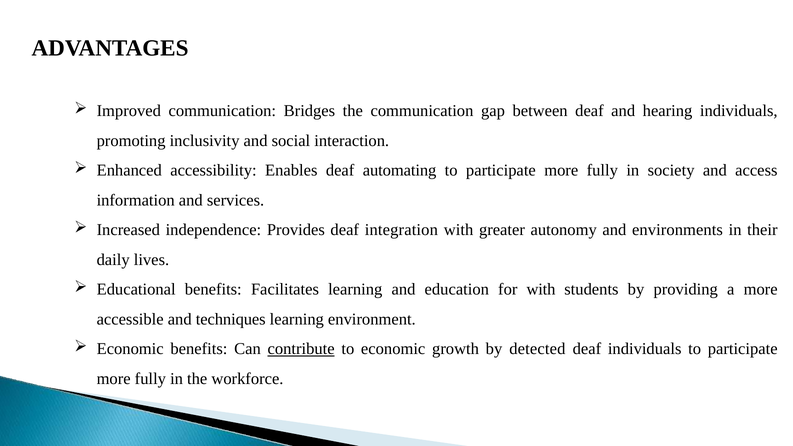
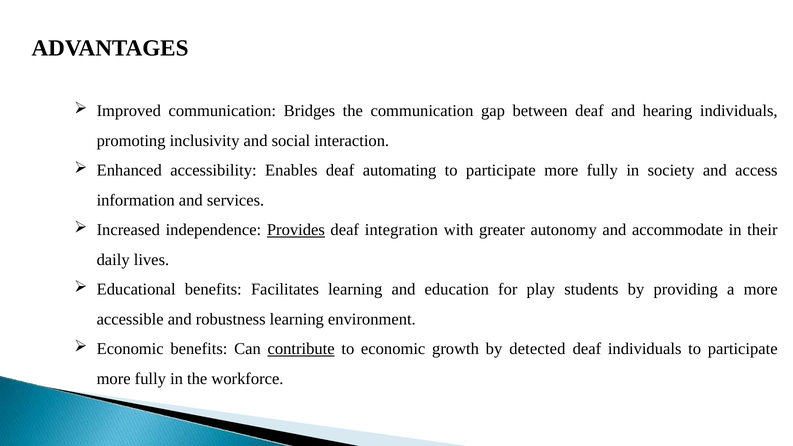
Provides underline: none -> present
environments: environments -> accommodate
for with: with -> play
techniques: techniques -> robustness
